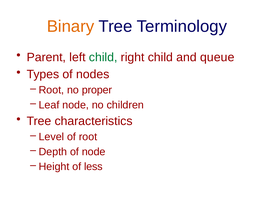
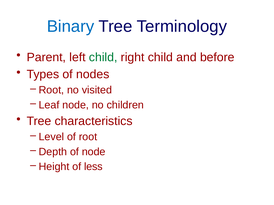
Binary colour: orange -> blue
queue: queue -> before
proper: proper -> visited
